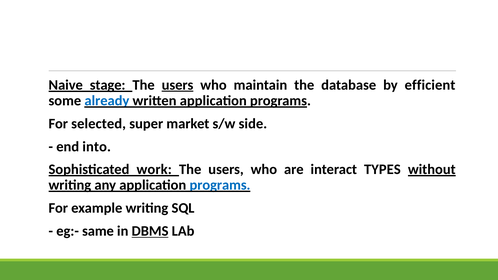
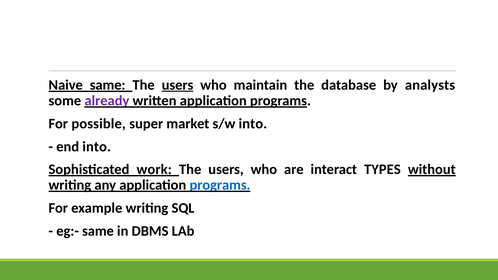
Naive stage: stage -> same
efficient: efficient -> analysts
already colour: blue -> purple
selected: selected -> possible
s/w side: side -> into
DBMS underline: present -> none
